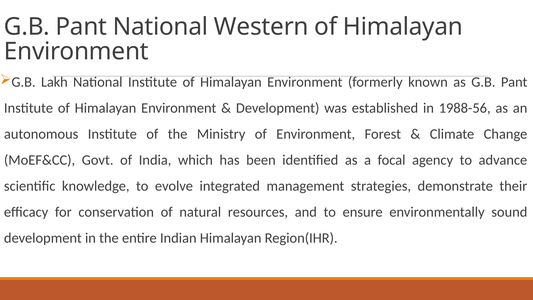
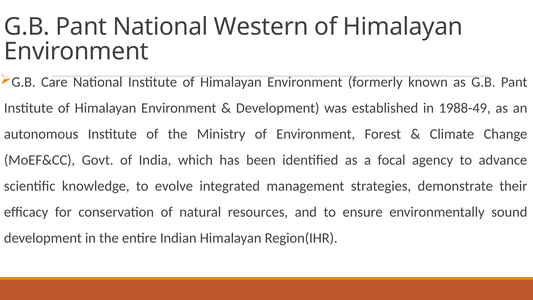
Lakh: Lakh -> Care
1988-56: 1988-56 -> 1988-49
